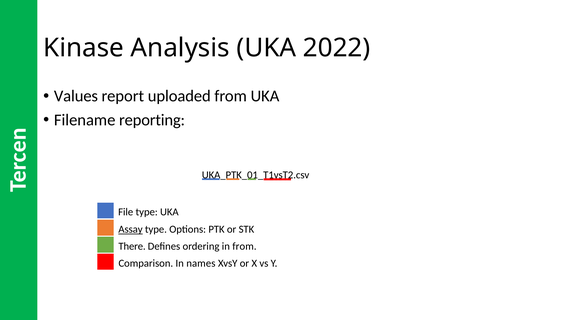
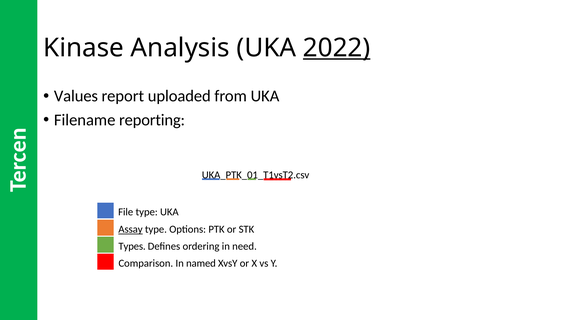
2022 underline: none -> present
There: There -> Types
in from: from -> need
names: names -> named
